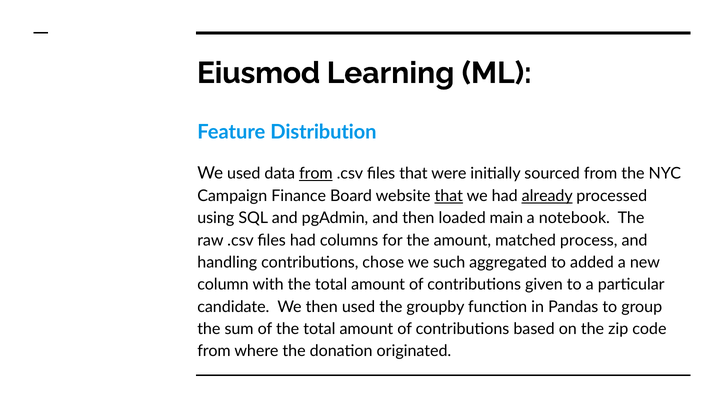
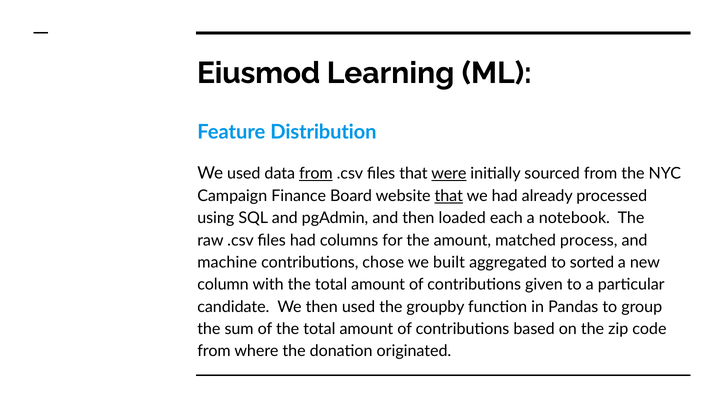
were underline: none -> present
already underline: present -> none
main: main -> each
handling: handling -> machine
such: such -> built
added: added -> sorted
